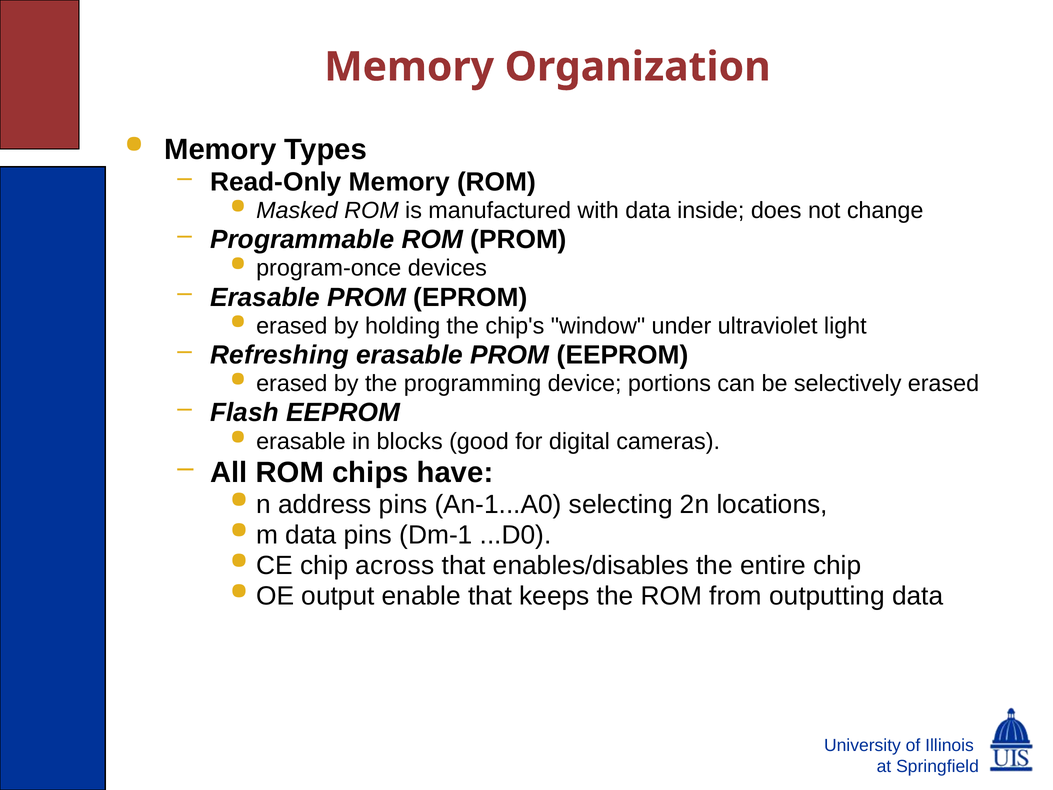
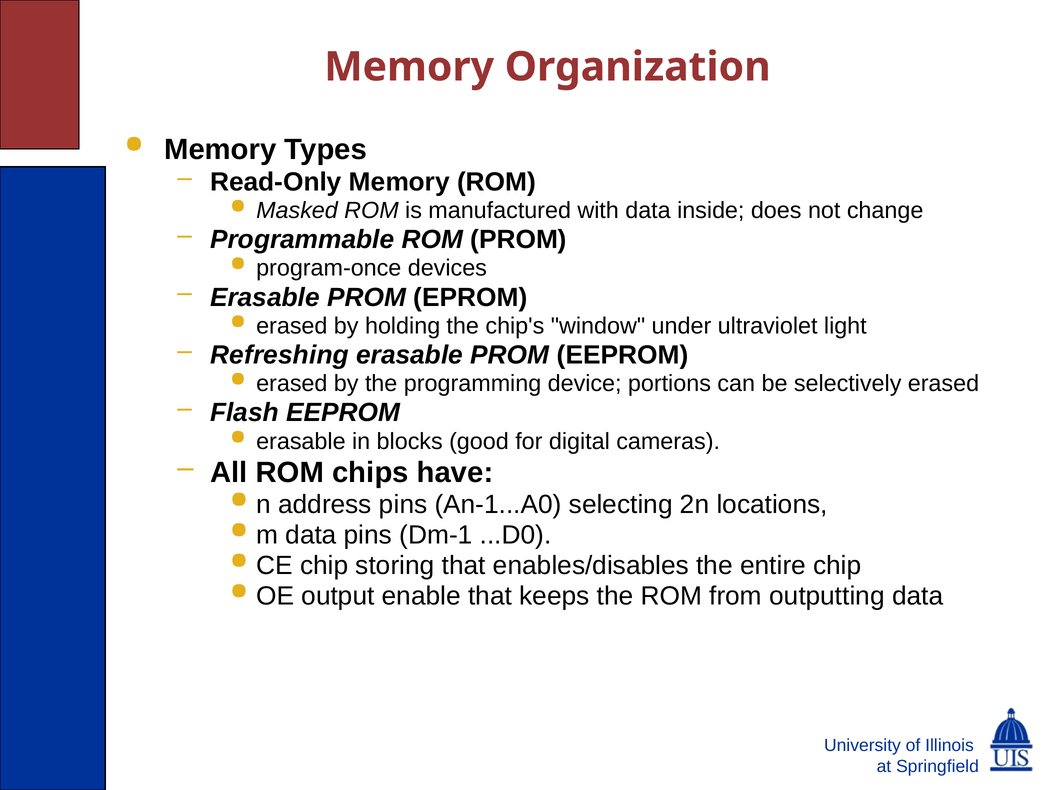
across: across -> storing
